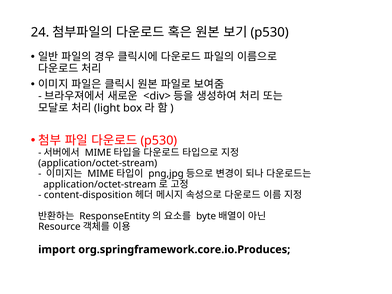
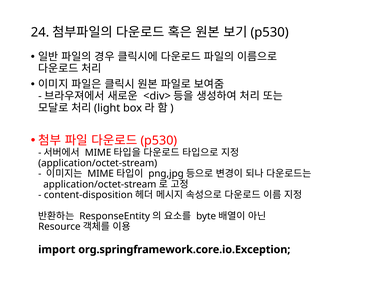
org.springframework.core.io.Produces: org.springframework.core.io.Produces -> org.springframework.core.io.Exception
